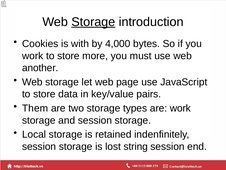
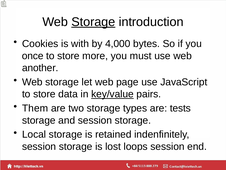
work at (33, 56): work -> once
key/value underline: none -> present
are work: work -> tests
string: string -> loops
